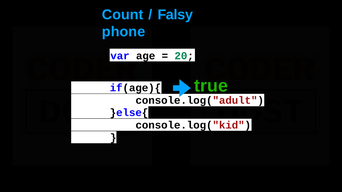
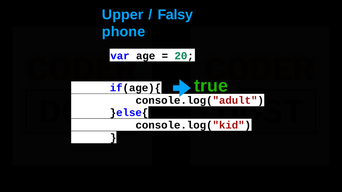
Count: Count -> Upper
